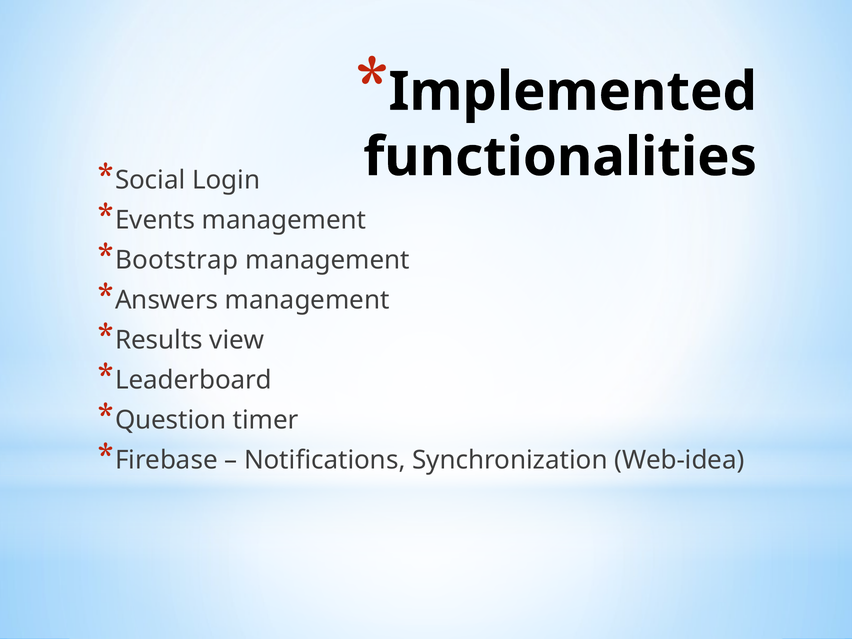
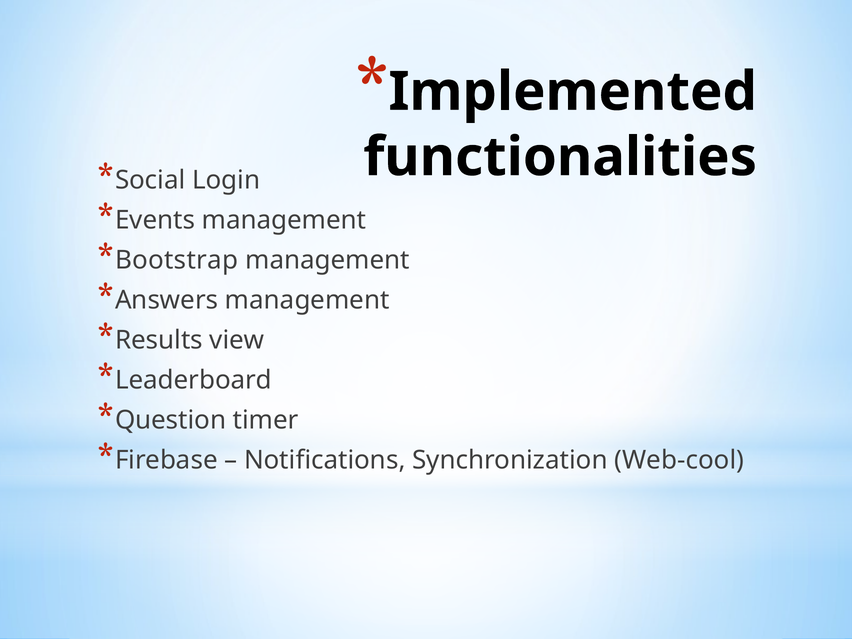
Web-idea: Web-idea -> Web-cool
